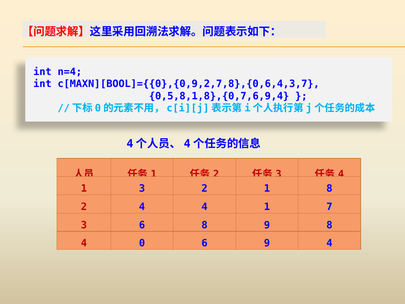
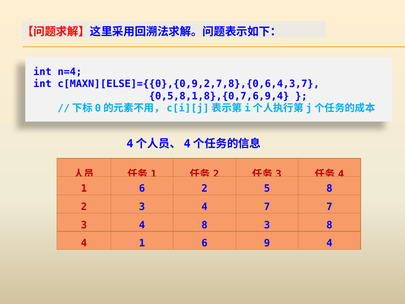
c[MAXN][BOOL]={{0},{0,9,2,7,8},{0,6,4,3,7: c[MAXN][BOOL]={{0},{0,9,2,7,8},{0,6,4,3,7 -> c[MAXN][ELSE]={{0},{0,9,2,7,8},{0,6,4,3,7
3 at (142, 188): 3 -> 6
2 1: 1 -> 5
2 4: 4 -> 3
1 at (267, 207): 1 -> 7
6 at (142, 225): 6 -> 4
8 9: 9 -> 3
0 at (142, 243): 0 -> 1
